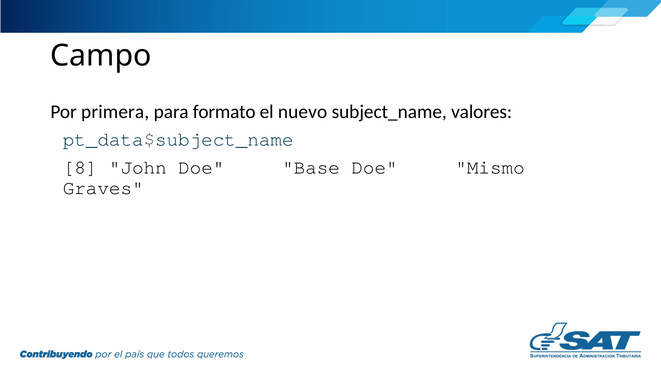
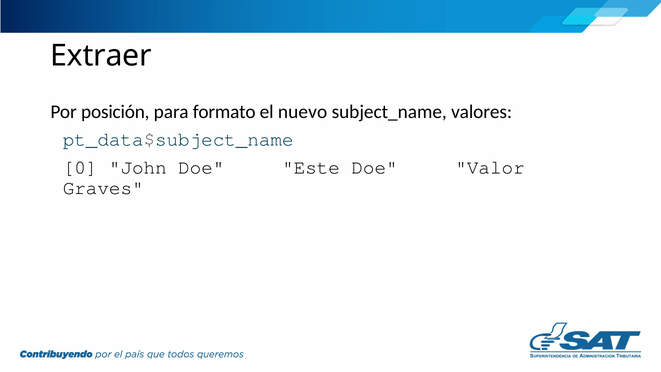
Campo: Campo -> Extraer
primera: primera -> posición
8: 8 -> 0
Base: Base -> Este
Mismo: Mismo -> Valor
